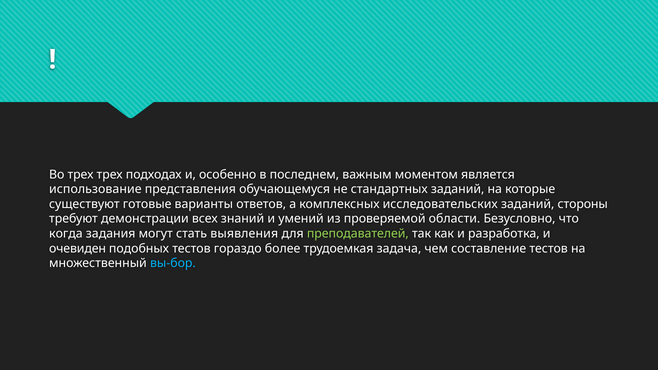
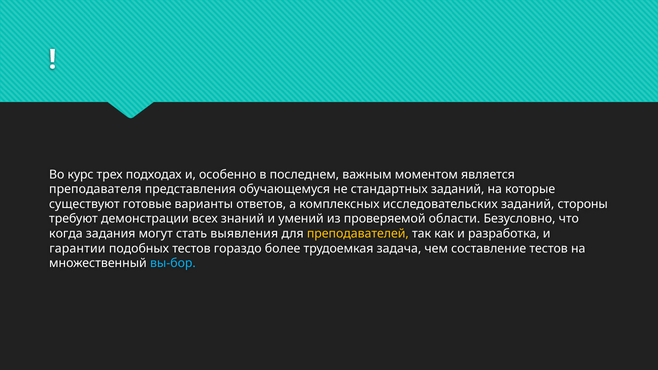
Во трех: трех -> курс
использование: использование -> преподавателя
преподавателей colour: light green -> yellow
очевиден: очевиден -> гарантии
